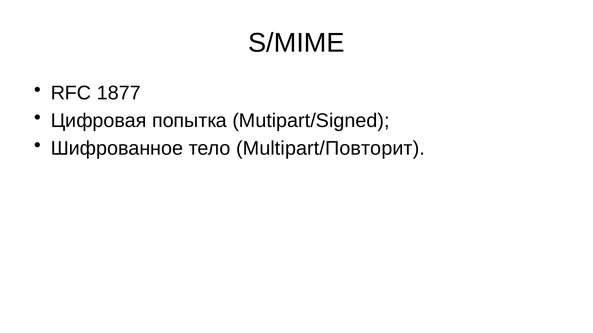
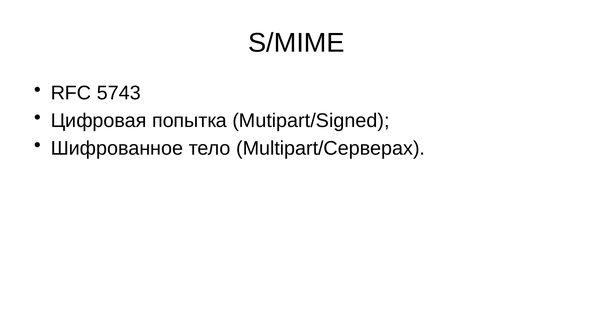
1877: 1877 -> 5743
Multipart/Повторит: Multipart/Повторит -> Multipart/Серверах
